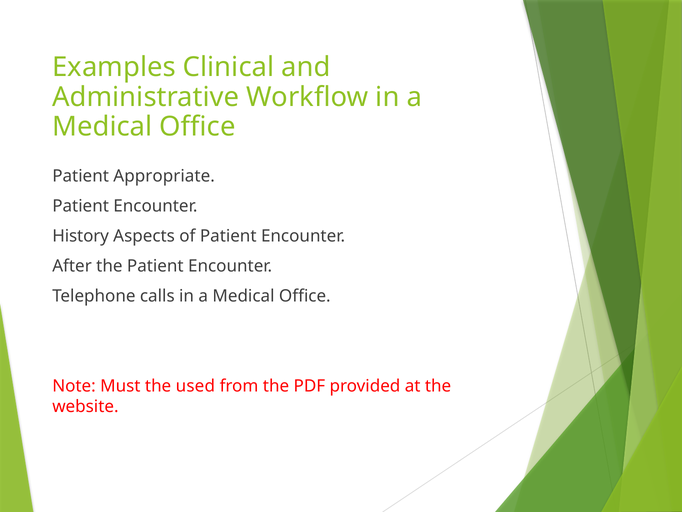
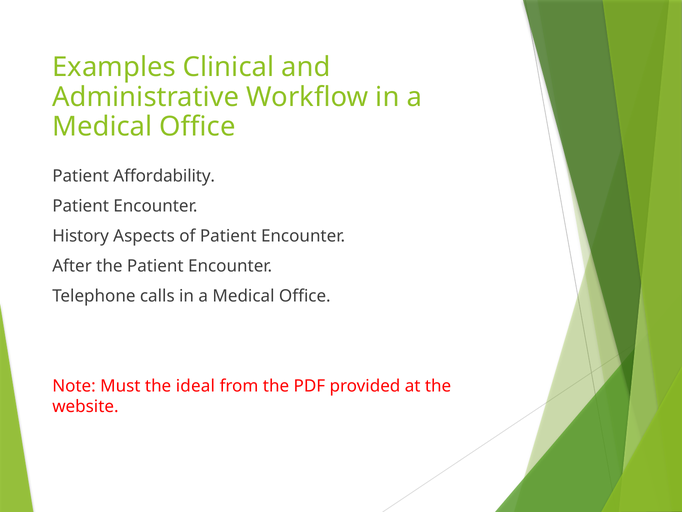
Appropriate: Appropriate -> Affordability
used: used -> ideal
